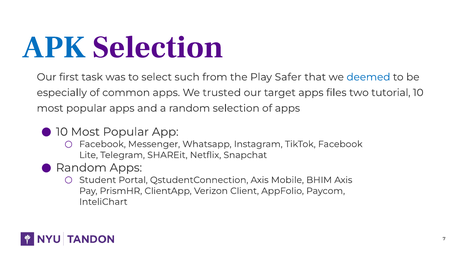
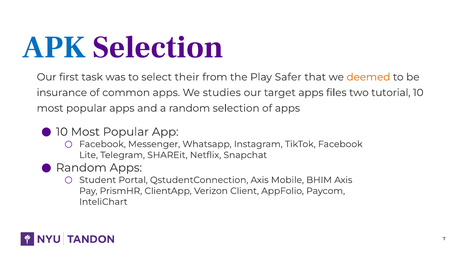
such: such -> their
deemed colour: blue -> orange
especially: especially -> insurance
trusted: trusted -> studies
